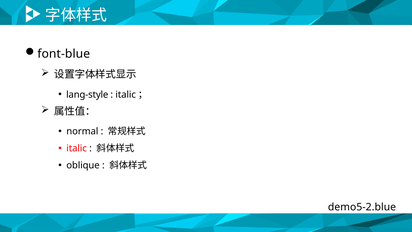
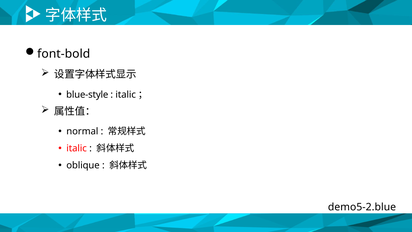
font-blue: font-blue -> font-bold
lang-style: lang-style -> blue-style
